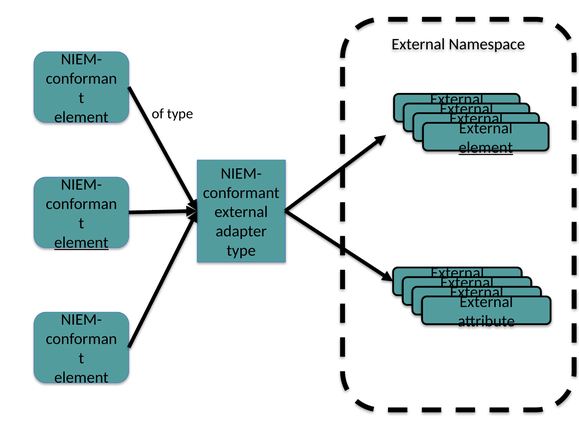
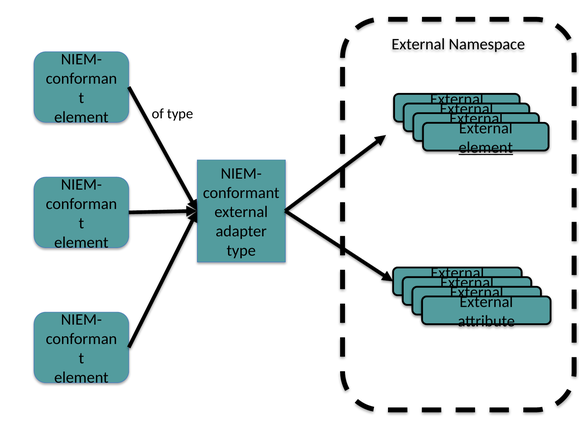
element at (81, 243) underline: present -> none
